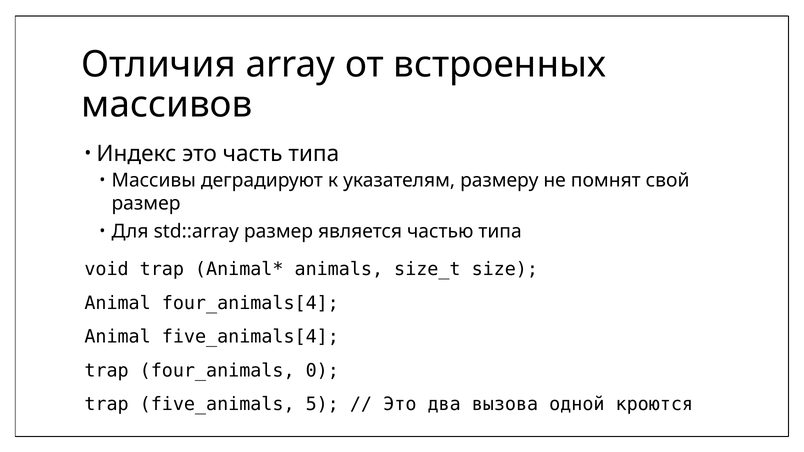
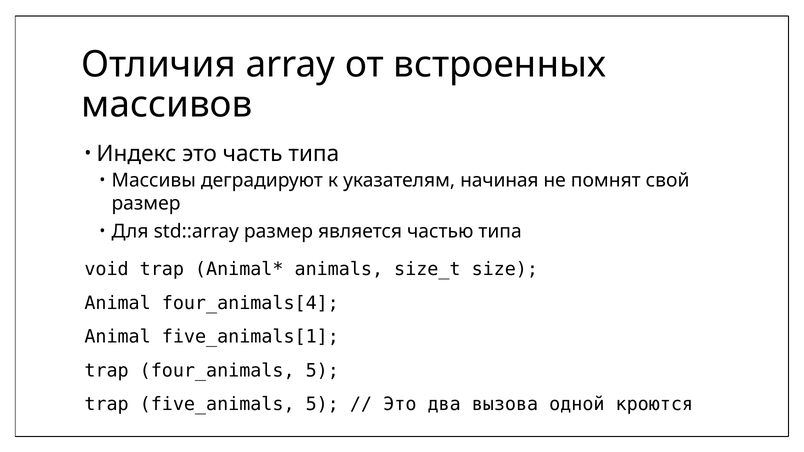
размеру: размеру -> начиная
five_animals[4: five_animals[4 -> five_animals[1
four_animals 0: 0 -> 5
